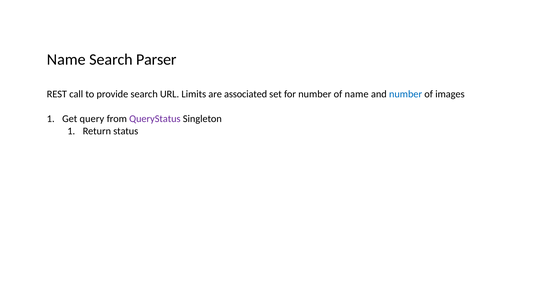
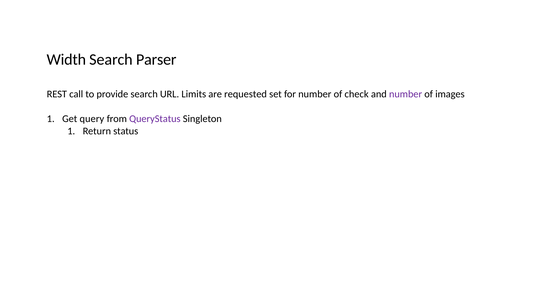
Name at (66, 60): Name -> Width
associated: associated -> requested
of name: name -> check
number at (406, 94) colour: blue -> purple
